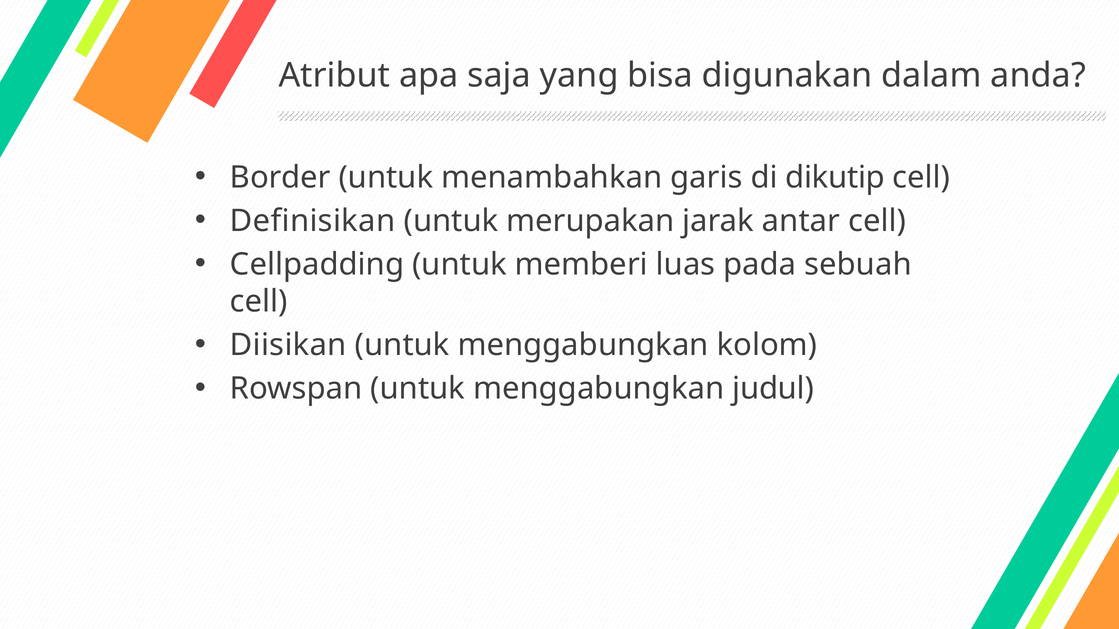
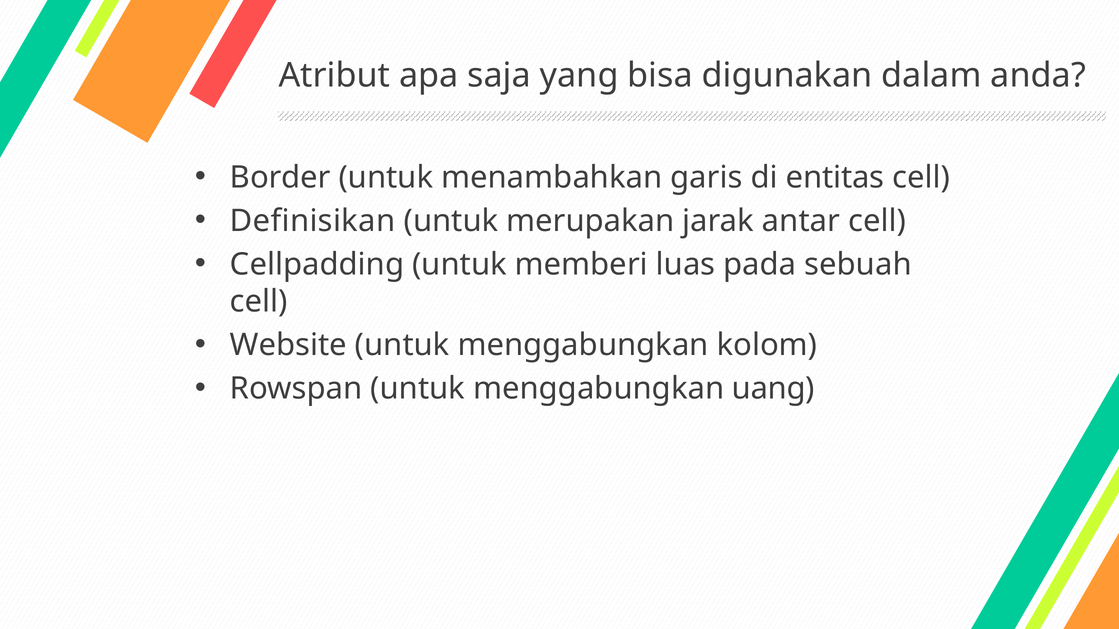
dikutip: dikutip -> entitas
Diisikan: Diisikan -> Website
judul: judul -> uang
